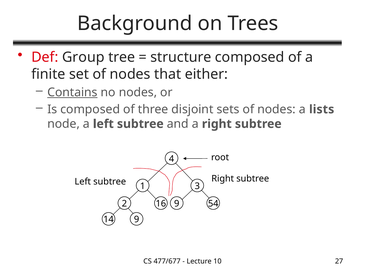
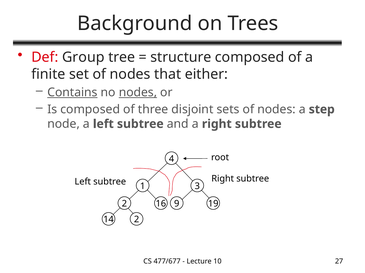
nodes at (138, 93) underline: none -> present
lists: lists -> step
54: 54 -> 19
14 9: 9 -> 2
